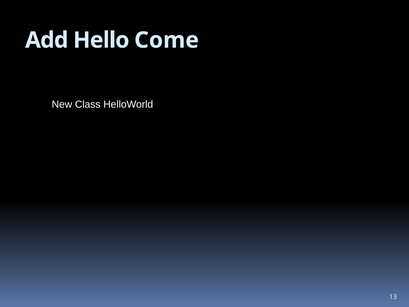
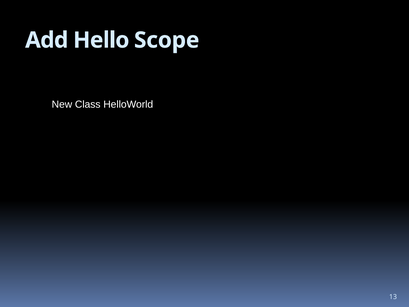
Come: Come -> Scope
